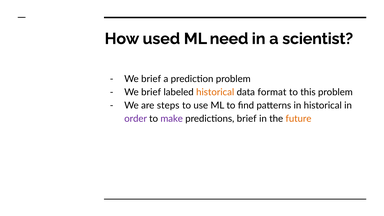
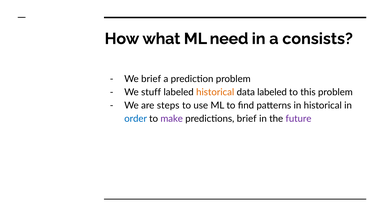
used: used -> what
scientist: scientist -> consists
brief at (151, 92): brief -> stuff
data format: format -> labeled
order colour: purple -> blue
future colour: orange -> purple
